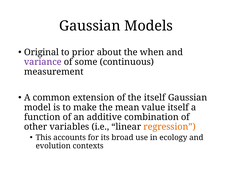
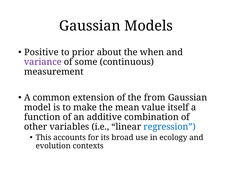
Original: Original -> Positive
the itself: itself -> from
regression colour: orange -> blue
